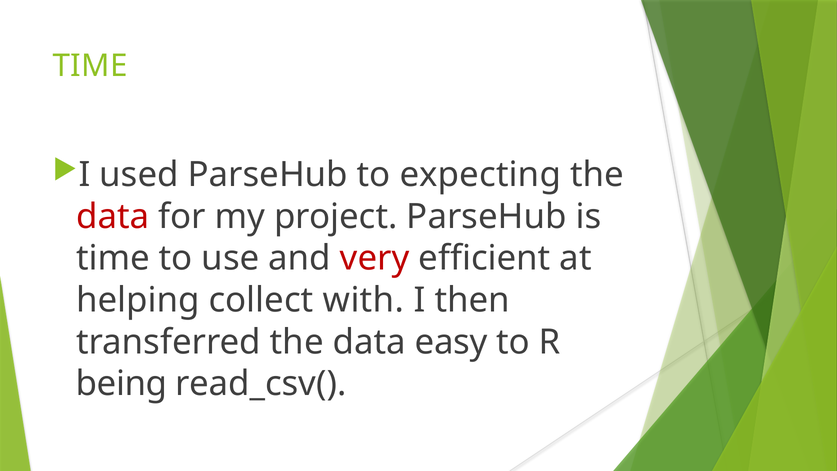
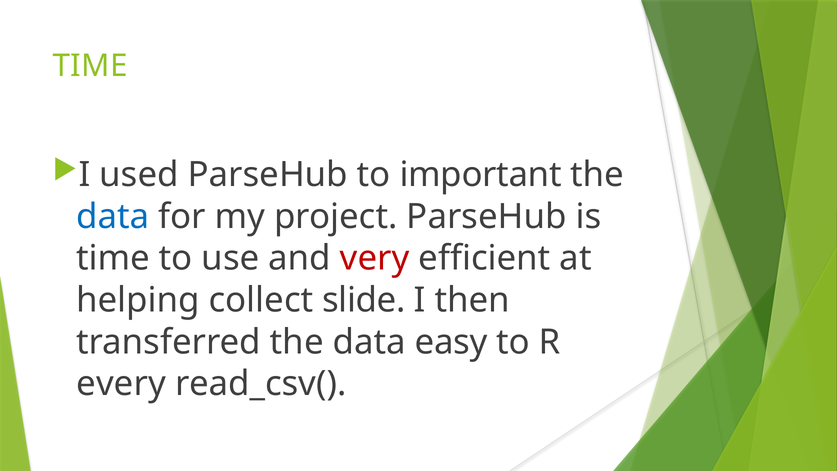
expecting: expecting -> important
data at (113, 217) colour: red -> blue
with: with -> slide
being: being -> every
